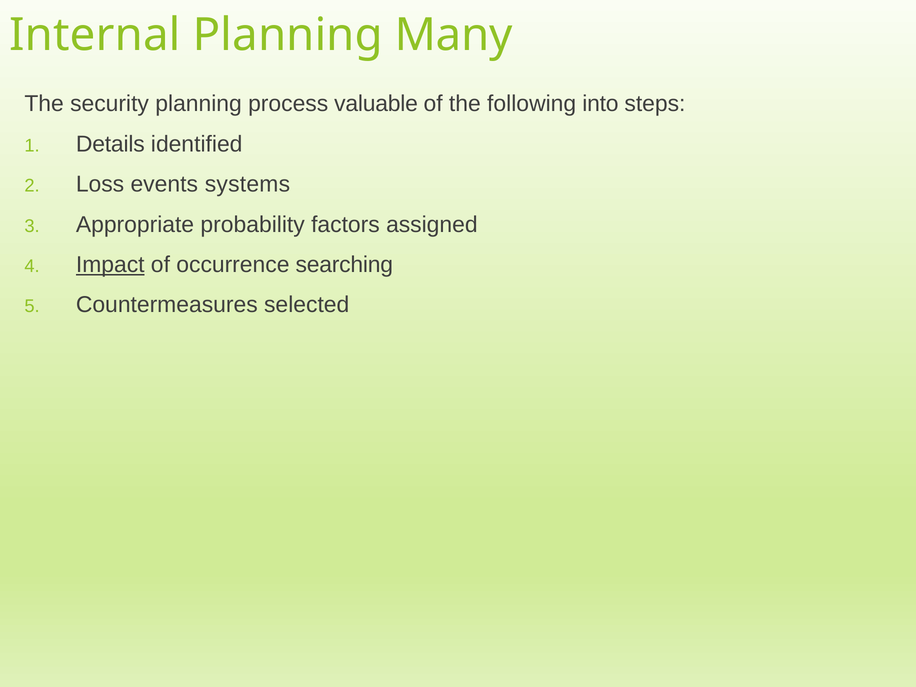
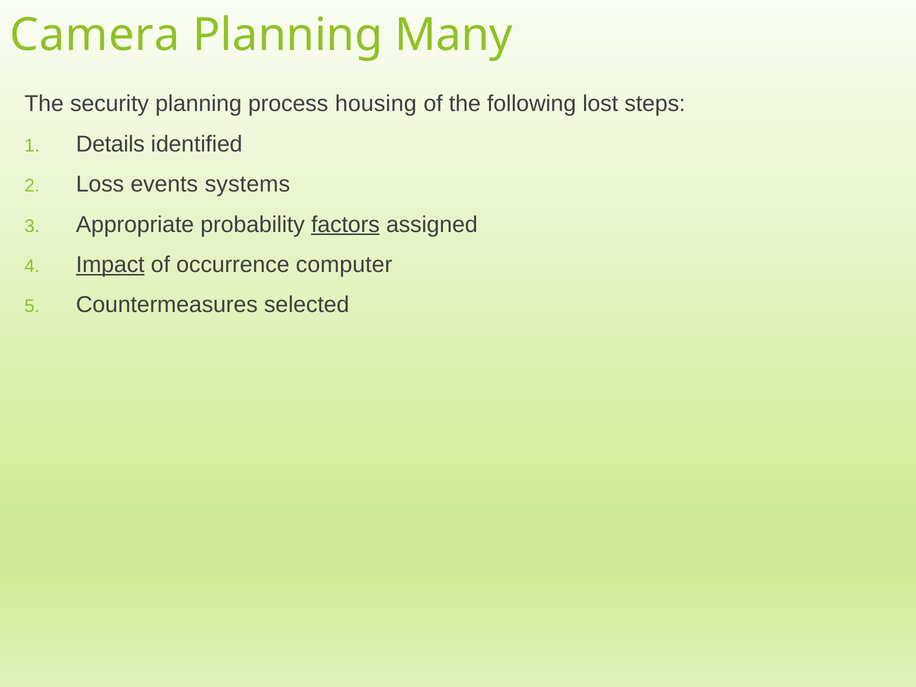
Internal: Internal -> Camera
valuable: valuable -> housing
into: into -> lost
factors underline: none -> present
searching: searching -> computer
